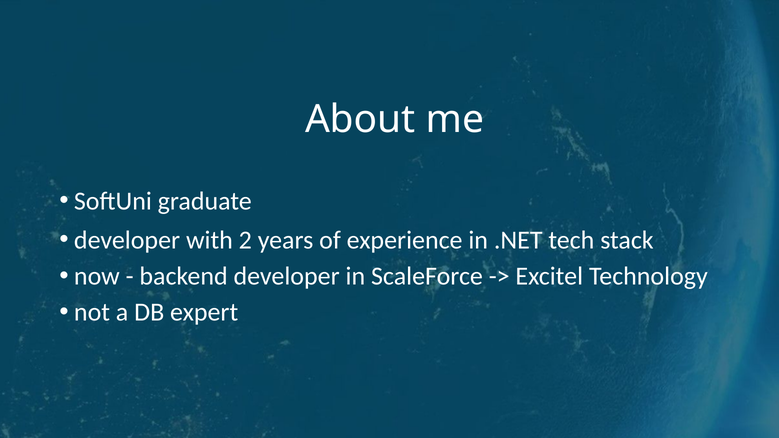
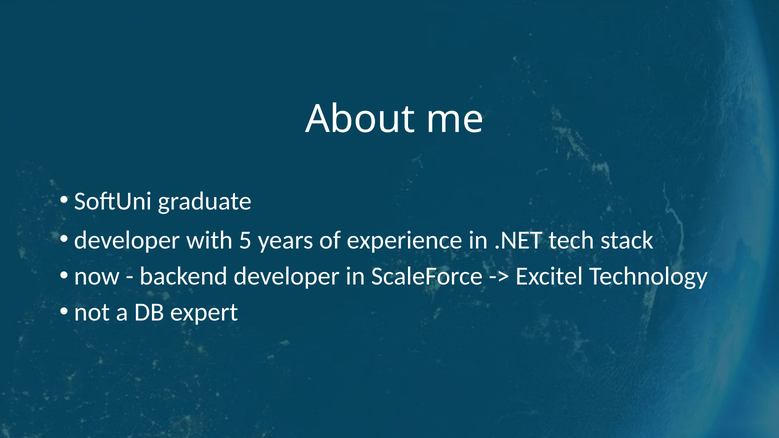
2: 2 -> 5
